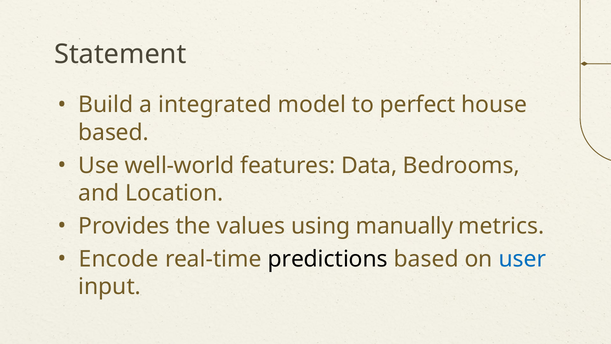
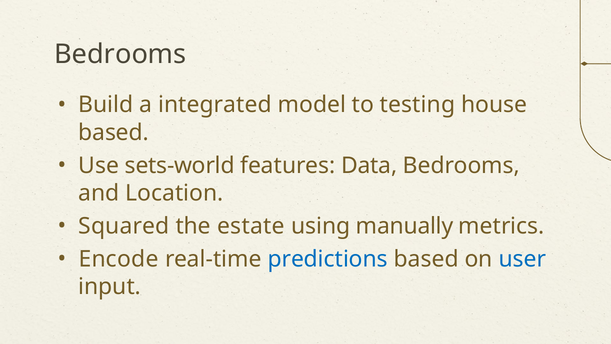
Statement at (120, 54): Statement -> Bedrooms
perfect: perfect -> testing
well-world: well-world -> sets-world
Provides: Provides -> Squared
values: values -> estate
predictions colour: black -> blue
